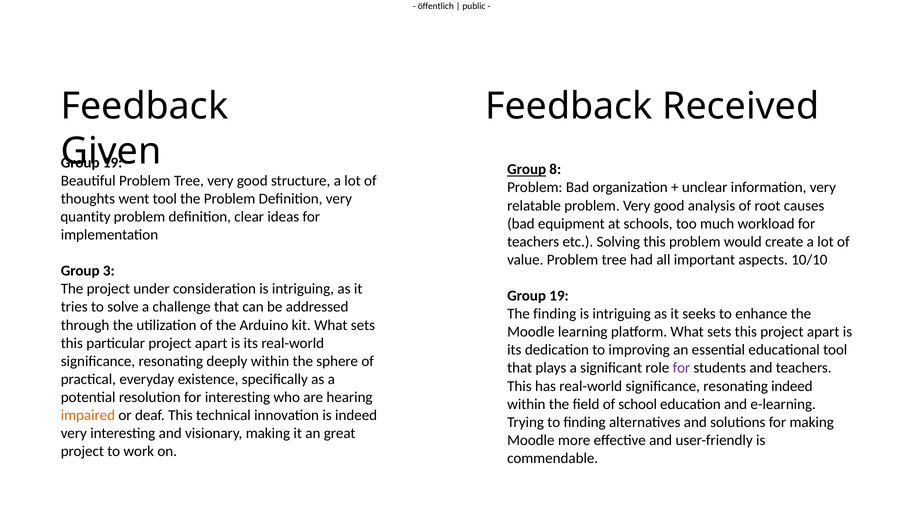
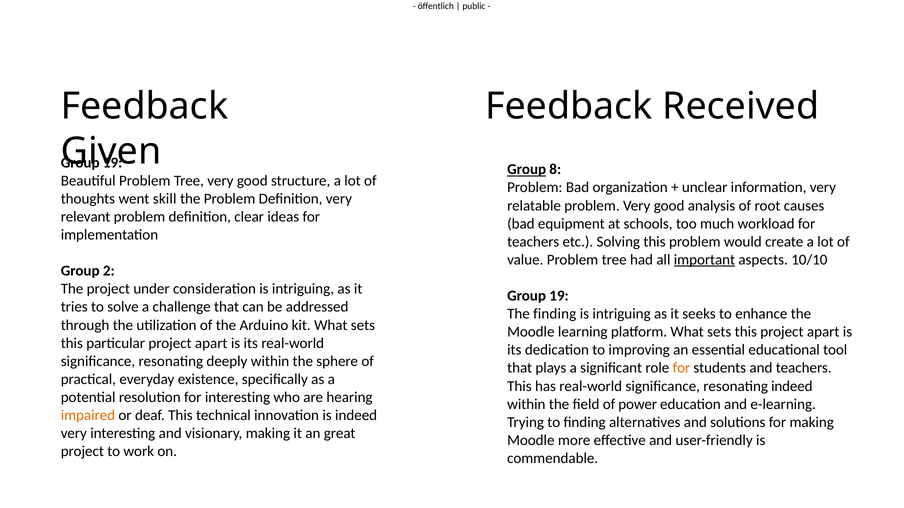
went tool: tool -> skill
quantity: quantity -> relevant
important underline: none -> present
3: 3 -> 2
for at (681, 368) colour: purple -> orange
school: school -> power
